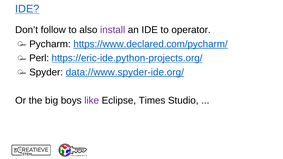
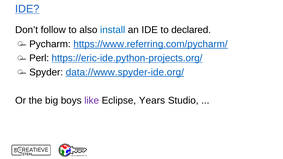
install colour: purple -> blue
operator: operator -> declared
https://www.declared.com/pycharm/: https://www.declared.com/pycharm/ -> https://www.referring.com/pycharm/
Times: Times -> Years
